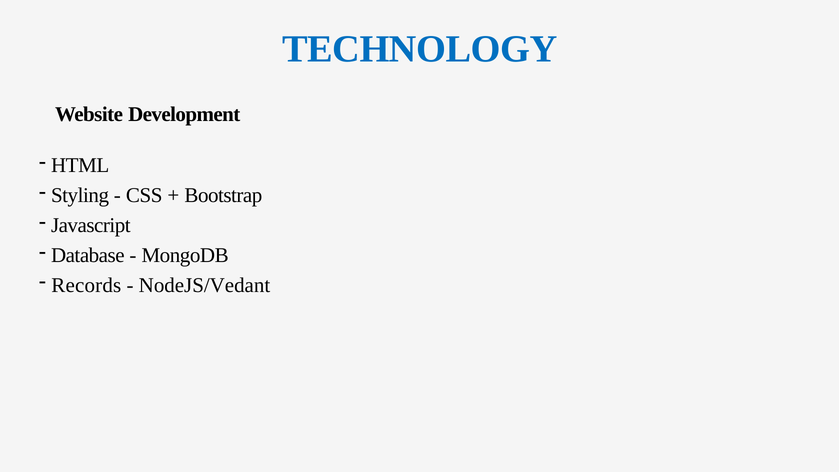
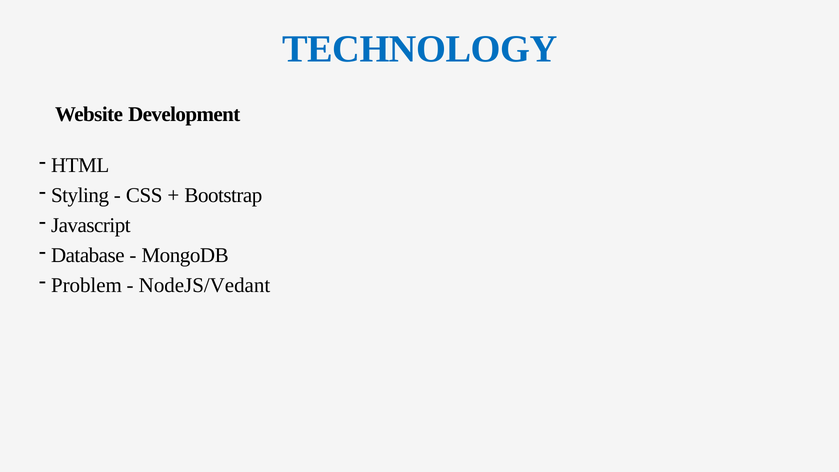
Records: Records -> Problem
